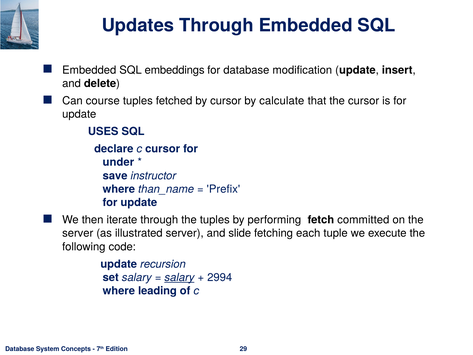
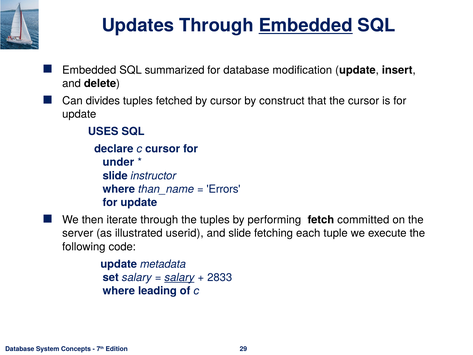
Embedded at (306, 25) underline: none -> present
embeddings: embeddings -> summarized
course: course -> divides
calculate: calculate -> construct
save at (115, 176): save -> slide
Prefix: Prefix -> Errors
illustrated server: server -> userid
recursion: recursion -> metadata
2994: 2994 -> 2833
